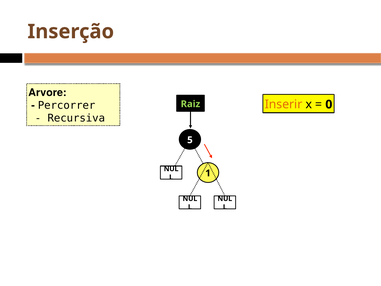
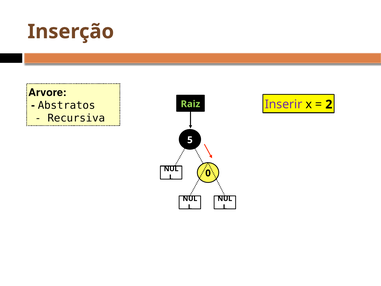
Inserir colour: orange -> purple
0: 0 -> 2
Percorrer: Percorrer -> Abstratos
1: 1 -> 0
